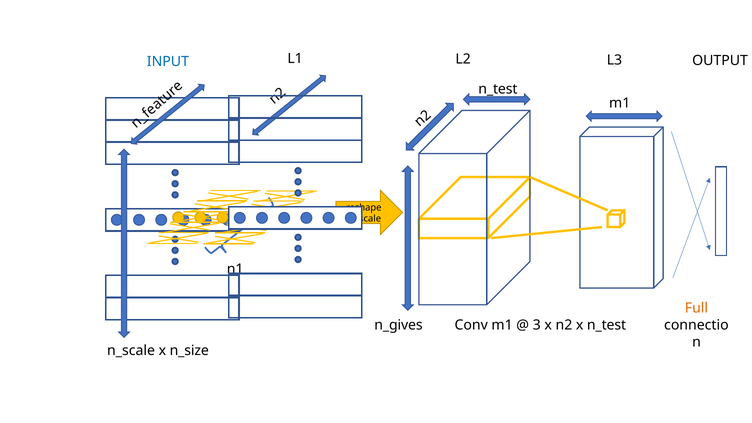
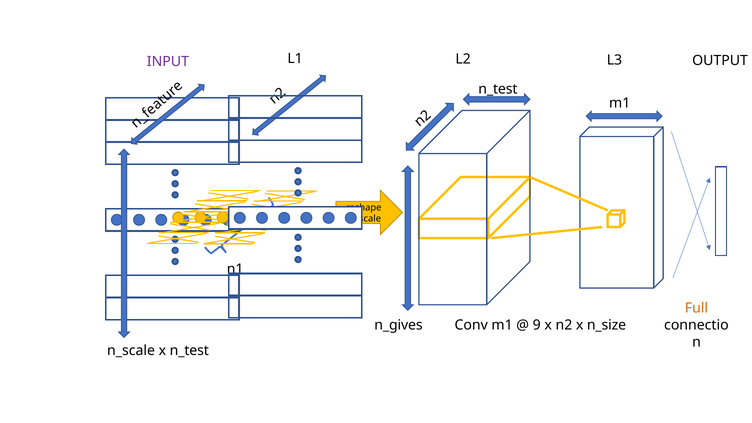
INPUT colour: blue -> purple
3: 3 -> 9
x n_test: n_test -> n_size
x n_size: n_size -> n_test
